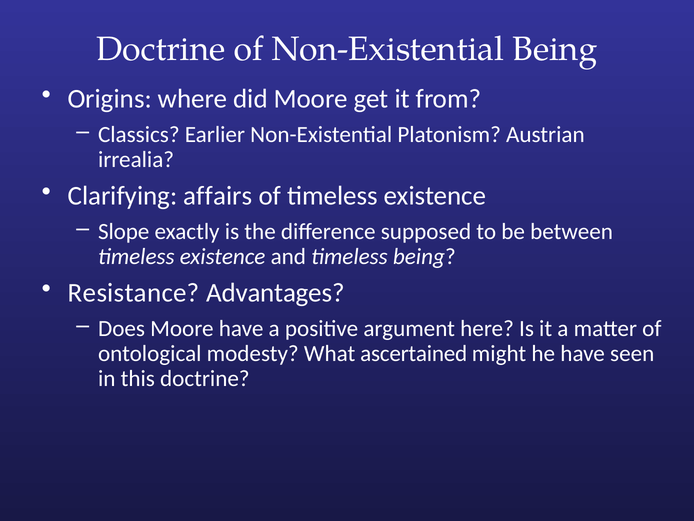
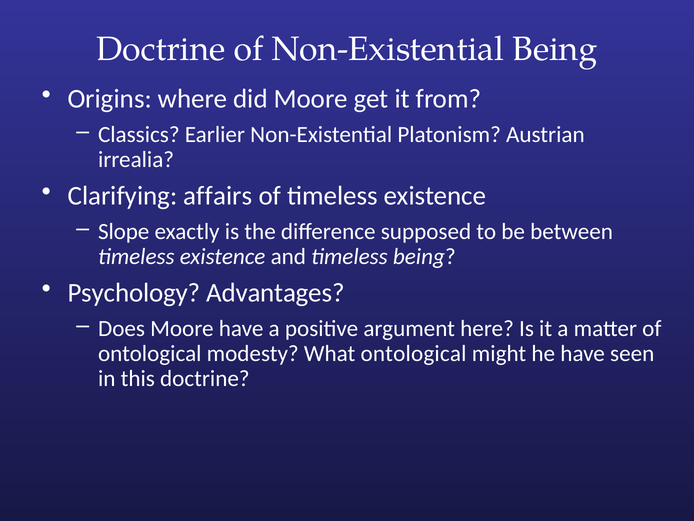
Resistance: Resistance -> Psychology
What ascertained: ascertained -> ontological
